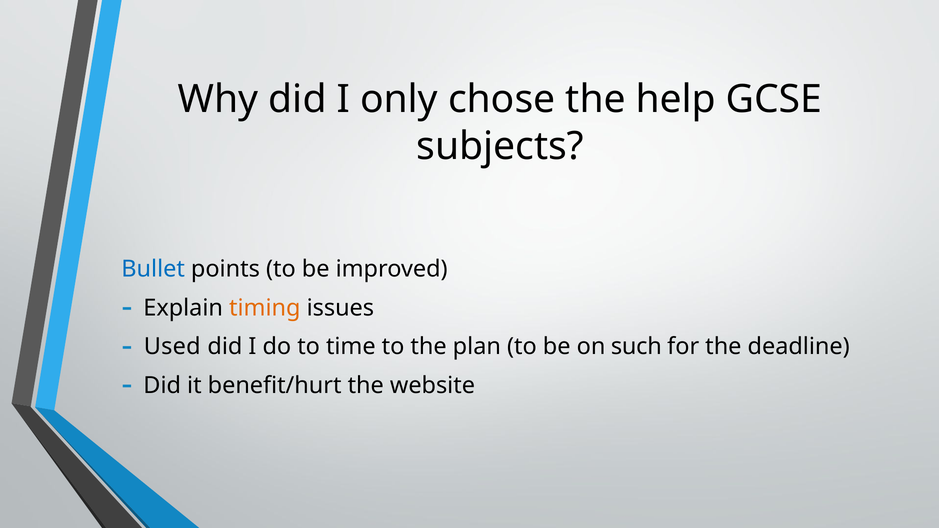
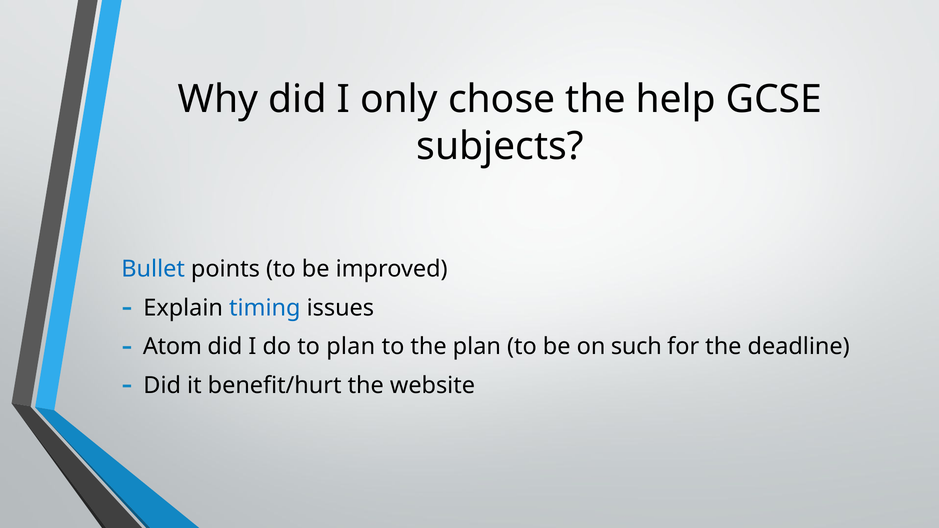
timing colour: orange -> blue
Used: Used -> Atom
to time: time -> plan
